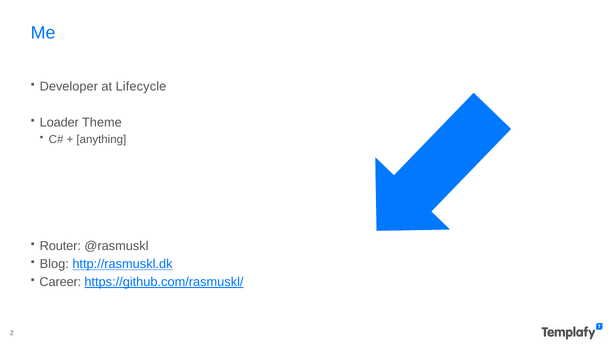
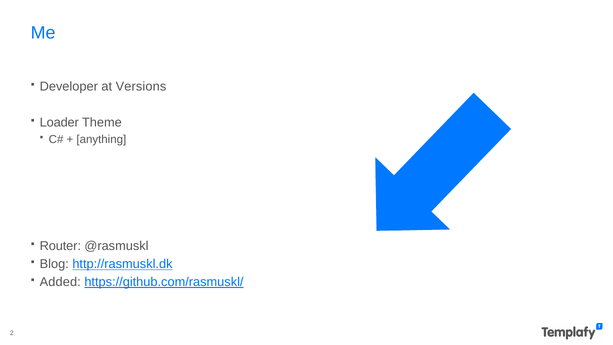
Lifecycle: Lifecycle -> Versions
Career: Career -> Added
